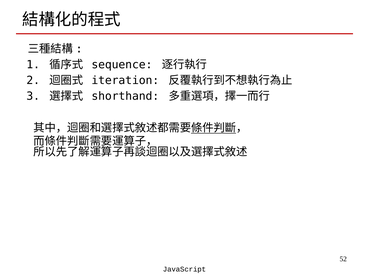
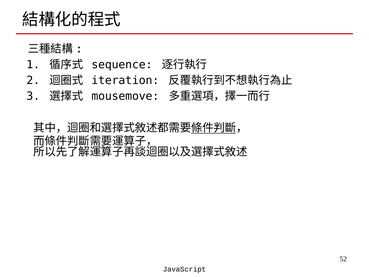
shorthand: shorthand -> mousemove
